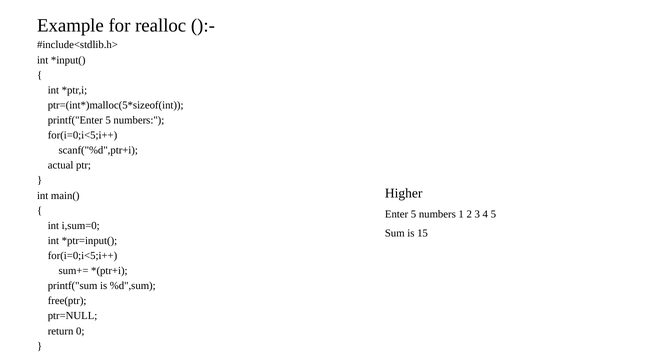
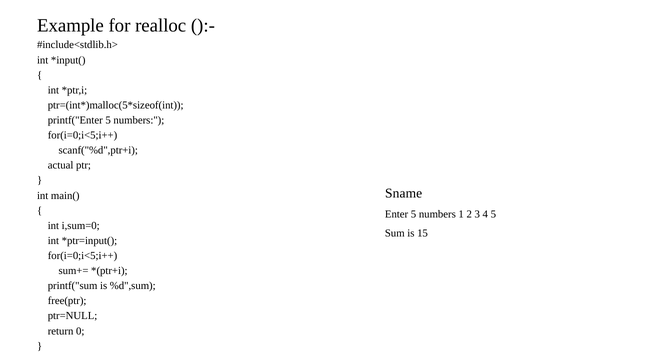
Higher: Higher -> Sname
